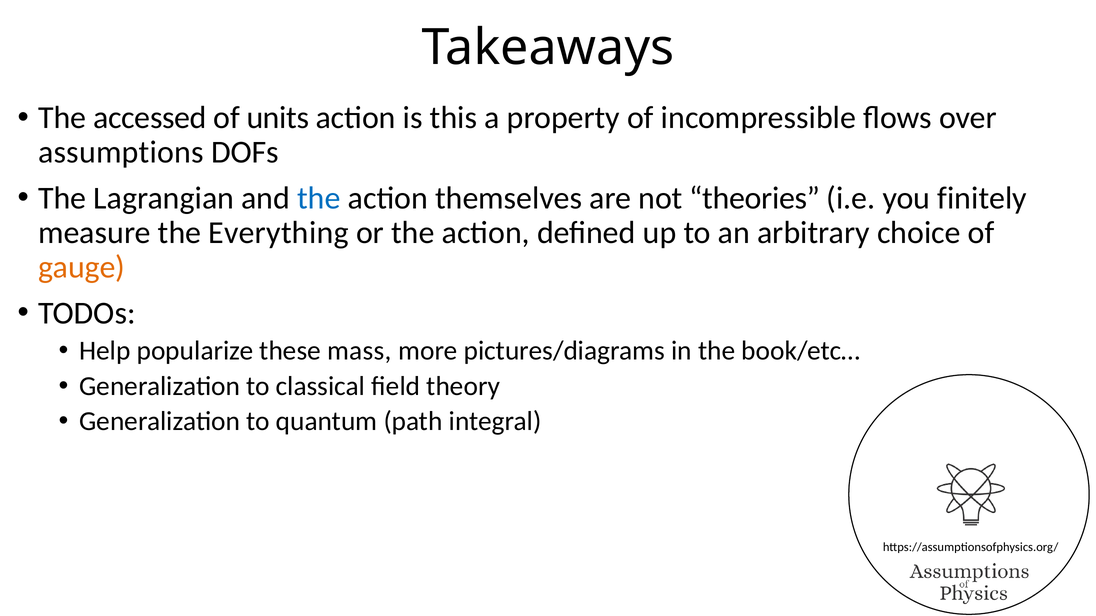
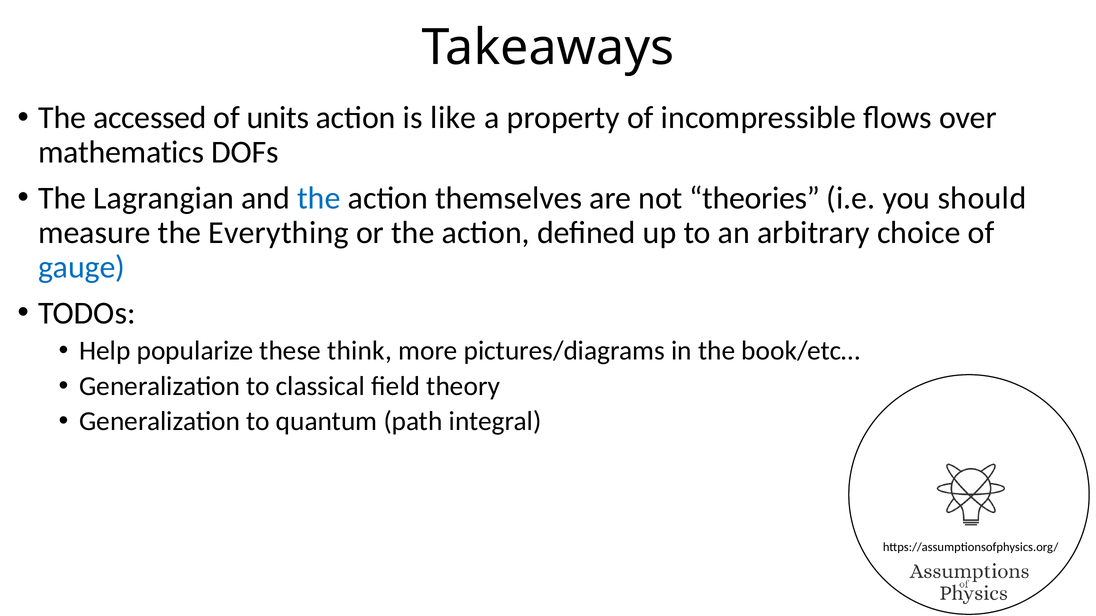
this: this -> like
assumptions: assumptions -> mathematics
finitely: finitely -> should
gauge colour: orange -> blue
mass: mass -> think
